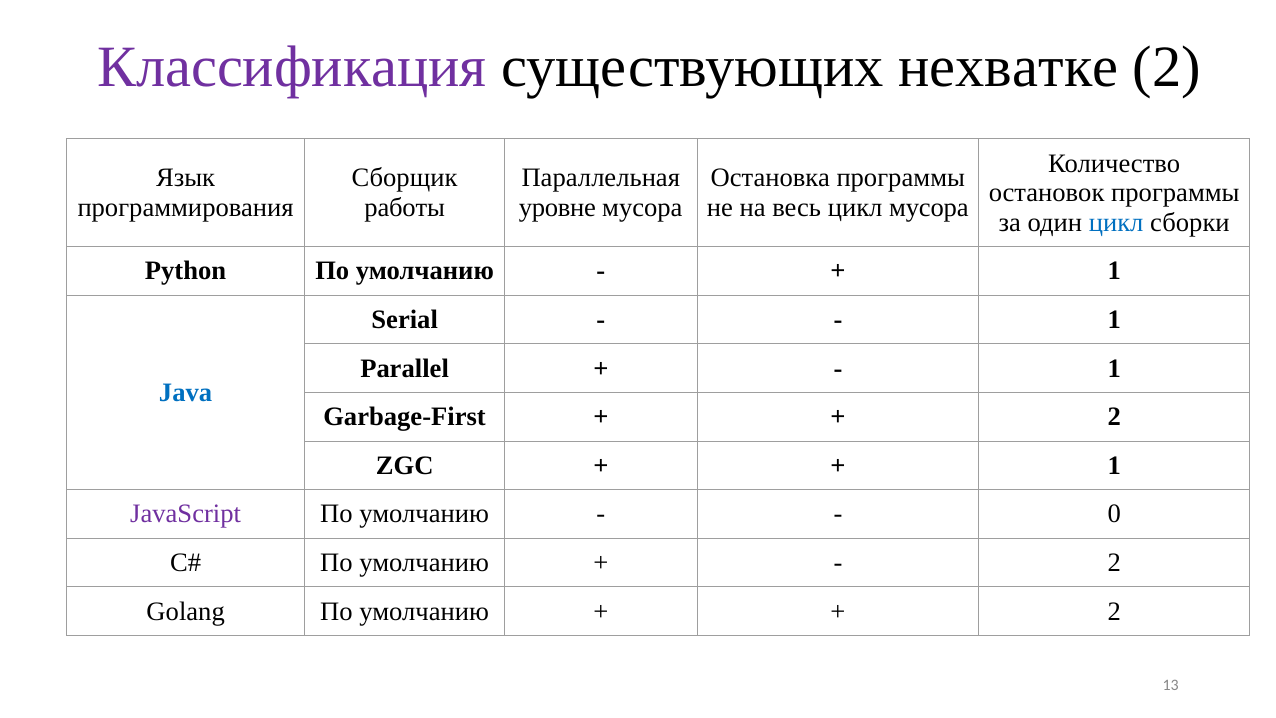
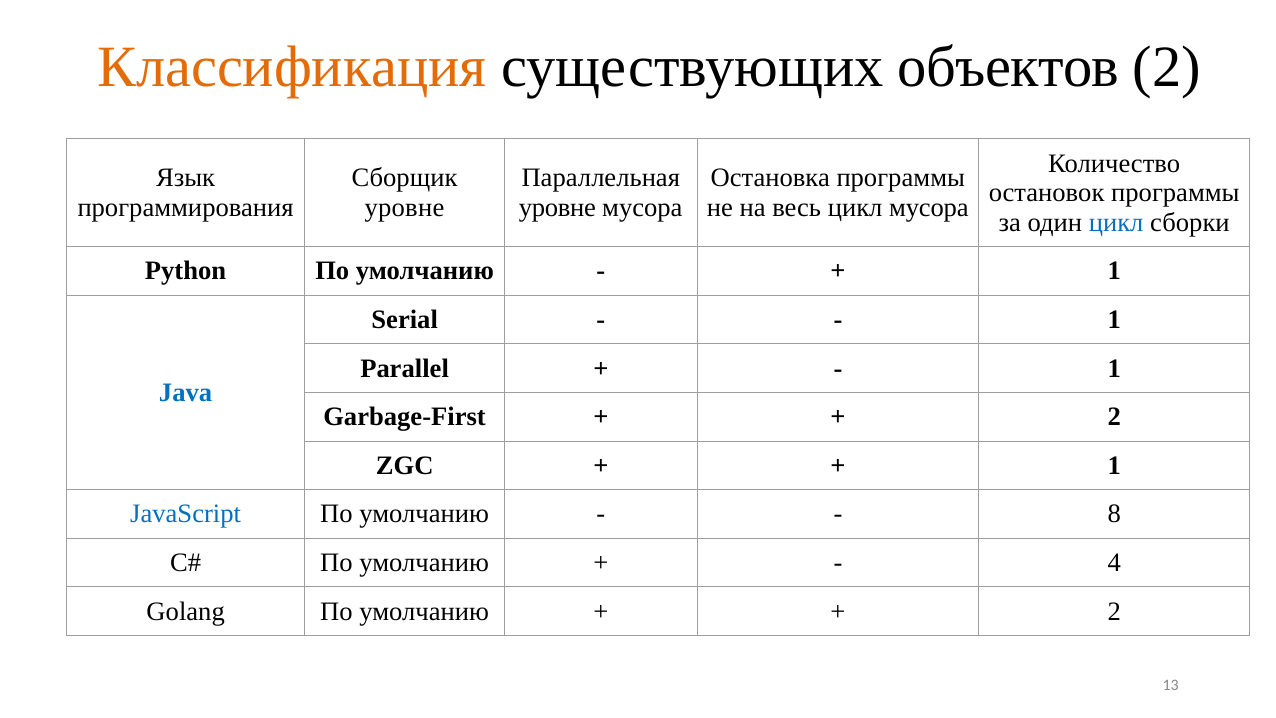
Классификация colour: purple -> orange
нехватке: нехватке -> объектов
работы at (405, 208): работы -> уровне
JavaScript colour: purple -> blue
0: 0 -> 8
2 at (1114, 563): 2 -> 4
